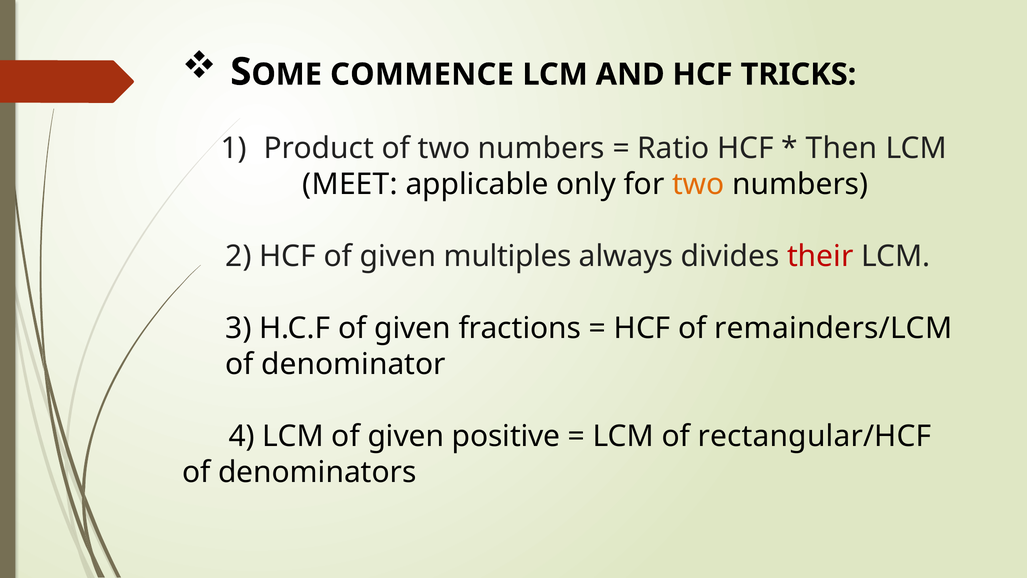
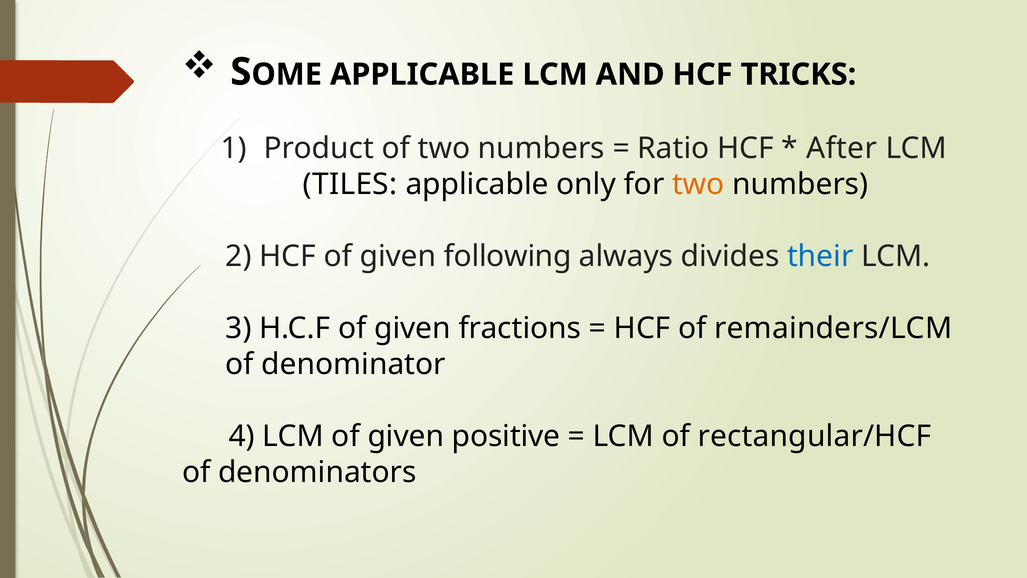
COMMENCE at (422, 74): COMMENCE -> APPLICABLE
Then: Then -> After
MEET: MEET -> TILES
multiples: multiples -> following
their colour: red -> blue
